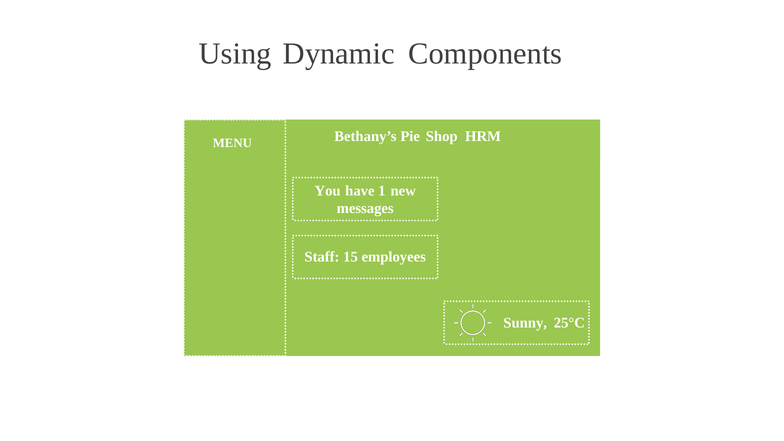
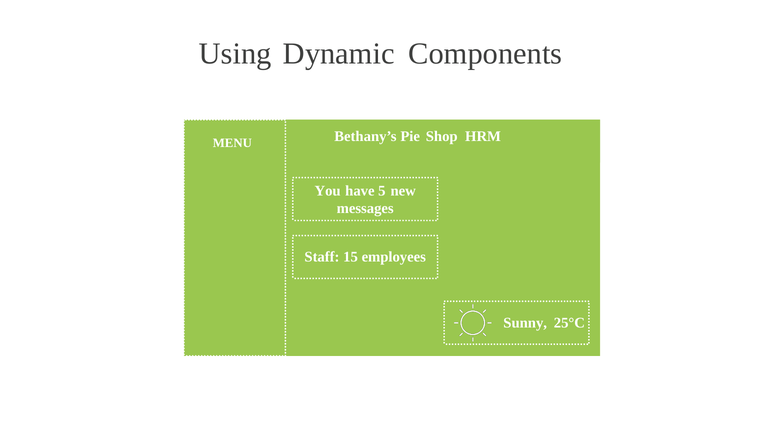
1: 1 -> 5
